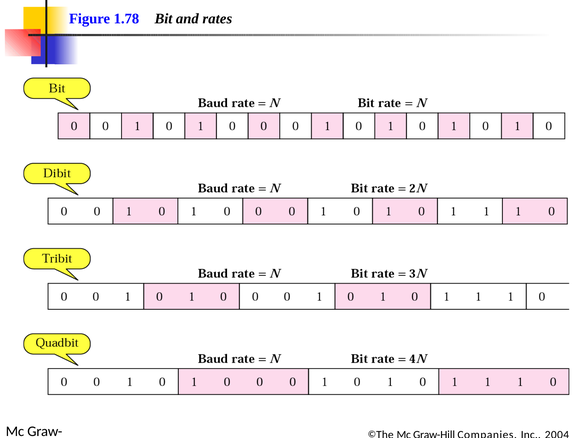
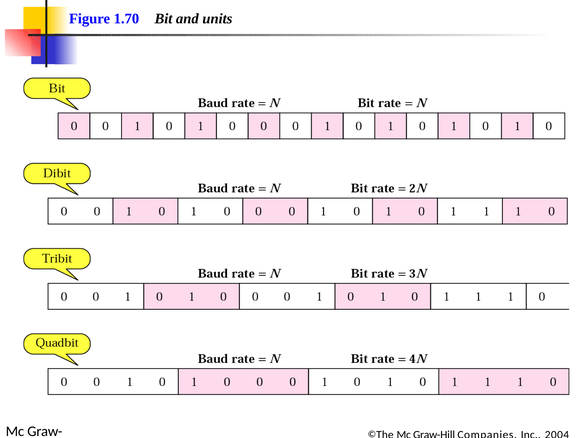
1.78: 1.78 -> 1.70
rates: rates -> units
